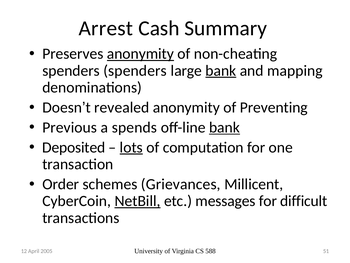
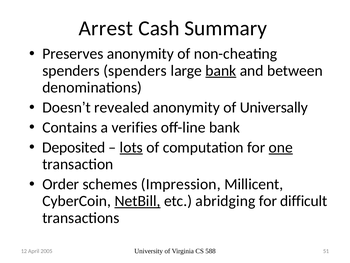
anonymity at (140, 54) underline: present -> none
mapping: mapping -> between
Preventing: Preventing -> Universally
Previous: Previous -> Contains
spends: spends -> verifies
bank at (224, 127) underline: present -> none
one underline: none -> present
Grievances: Grievances -> Impression
messages: messages -> abridging
